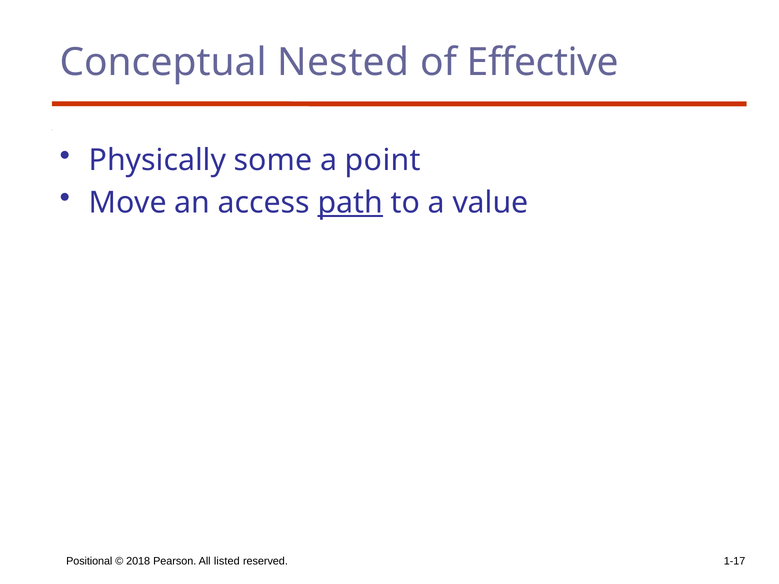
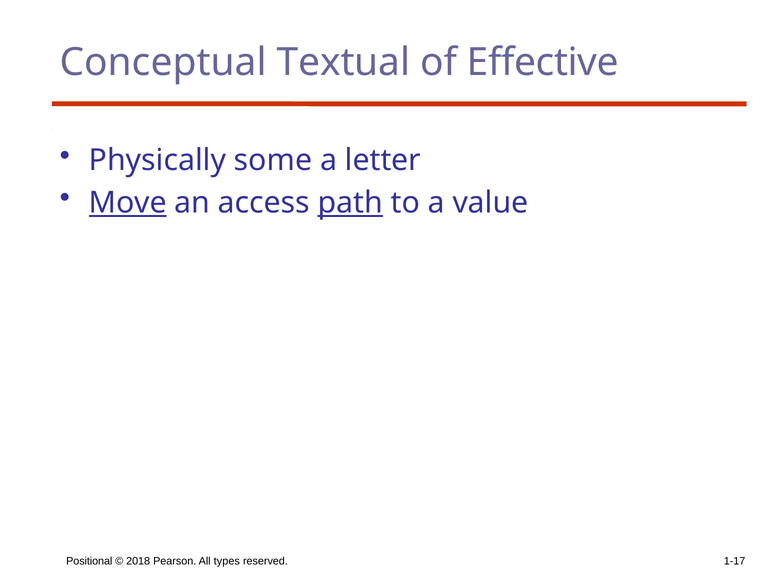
Nested: Nested -> Textual
point: point -> letter
Move underline: none -> present
listed: listed -> types
